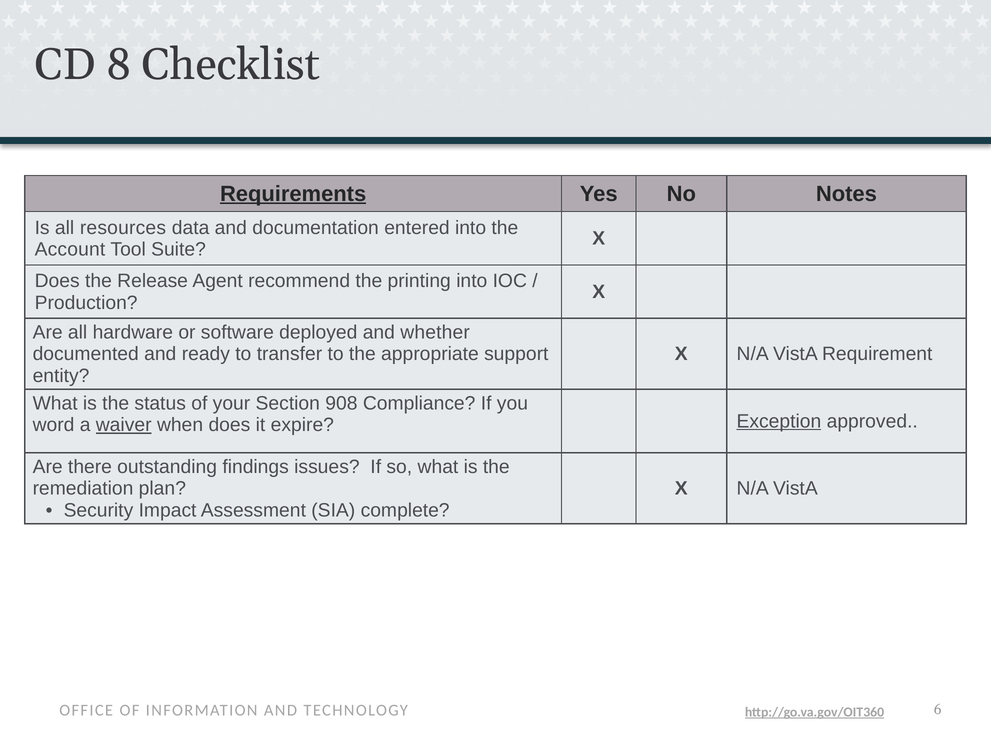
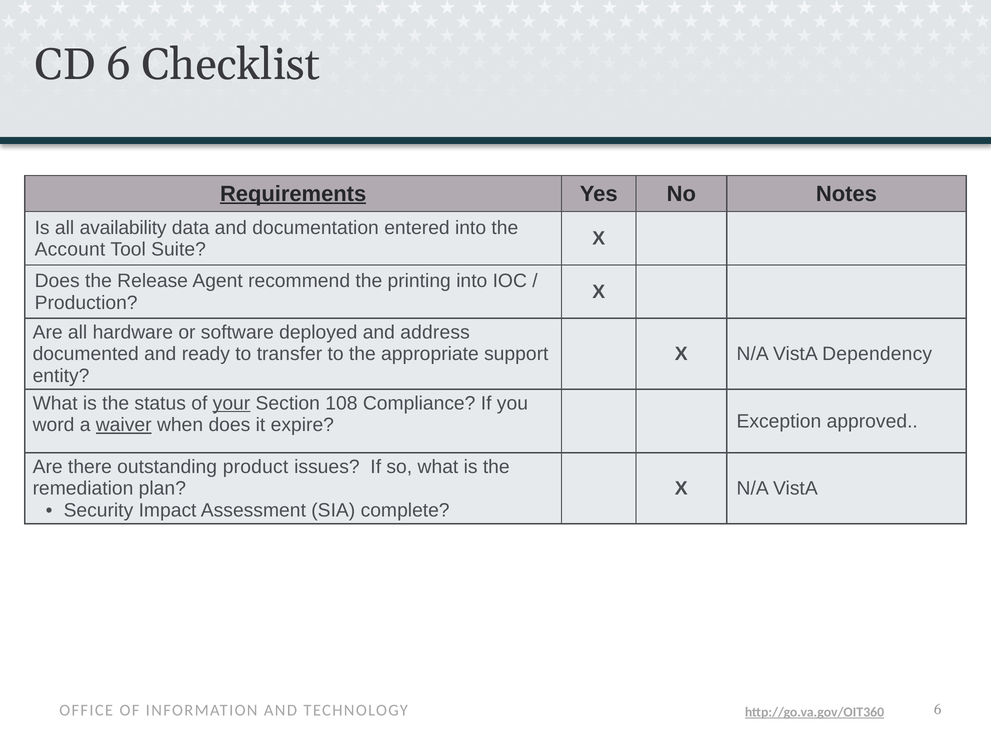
CD 8: 8 -> 6
resources: resources -> availability
whether: whether -> address
Requirement: Requirement -> Dependency
your underline: none -> present
908: 908 -> 108
Exception underline: present -> none
findings: findings -> product
